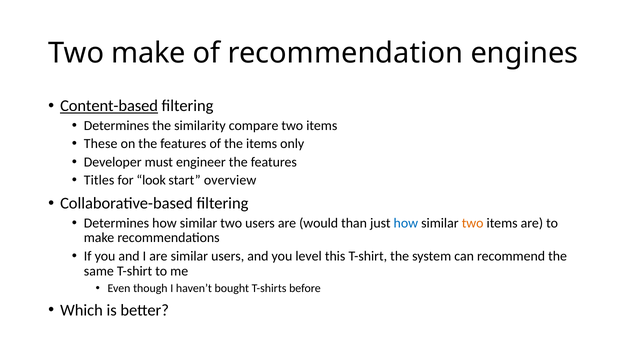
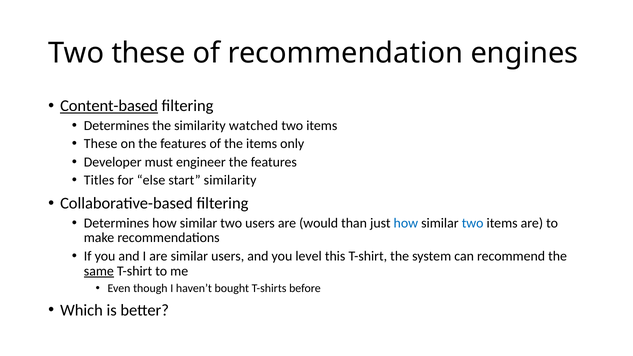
Two make: make -> these
compare: compare -> watched
look: look -> else
start overview: overview -> similarity
two at (473, 223) colour: orange -> blue
same underline: none -> present
